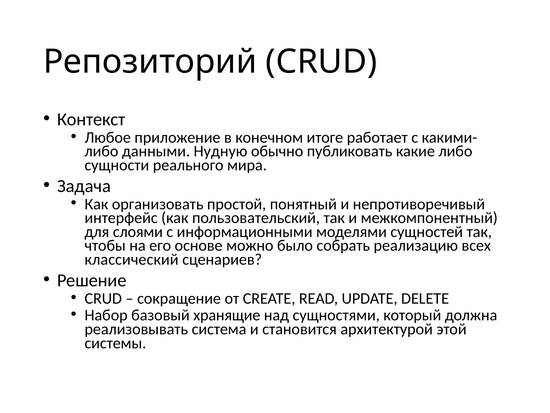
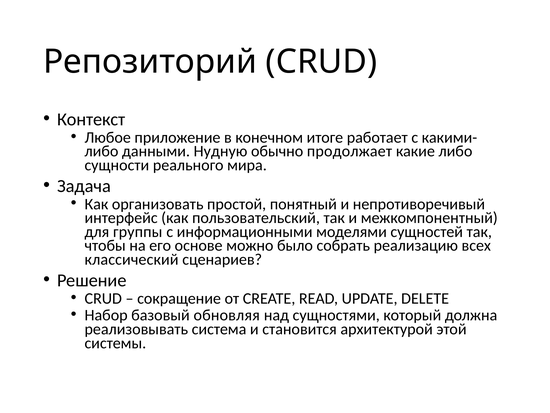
публиковать: публиковать -> продолжает
слоями: слоями -> группы
хранящие: хранящие -> обновляя
